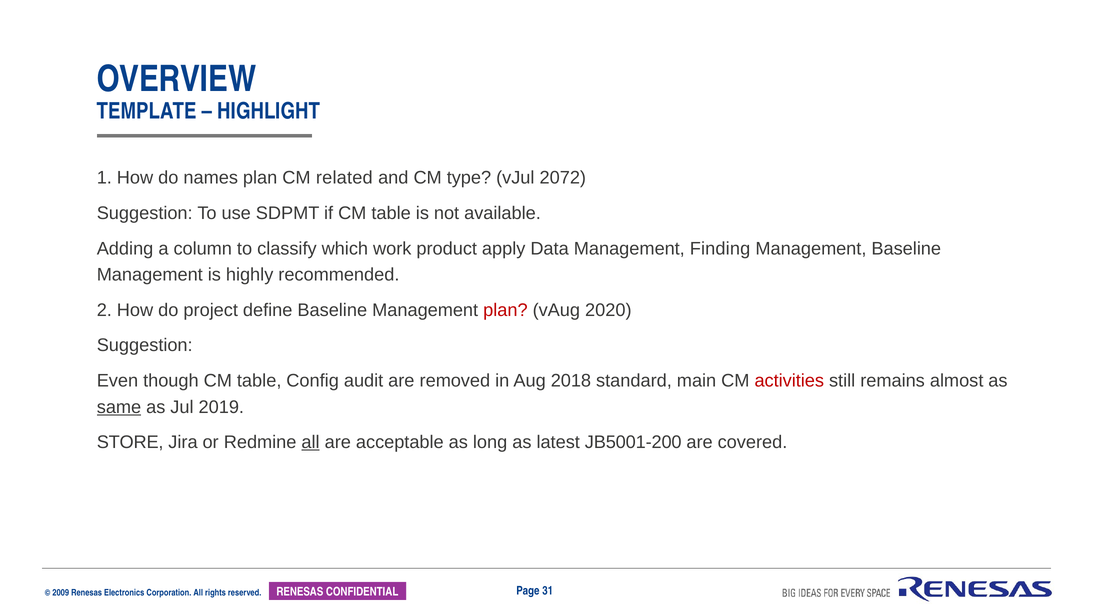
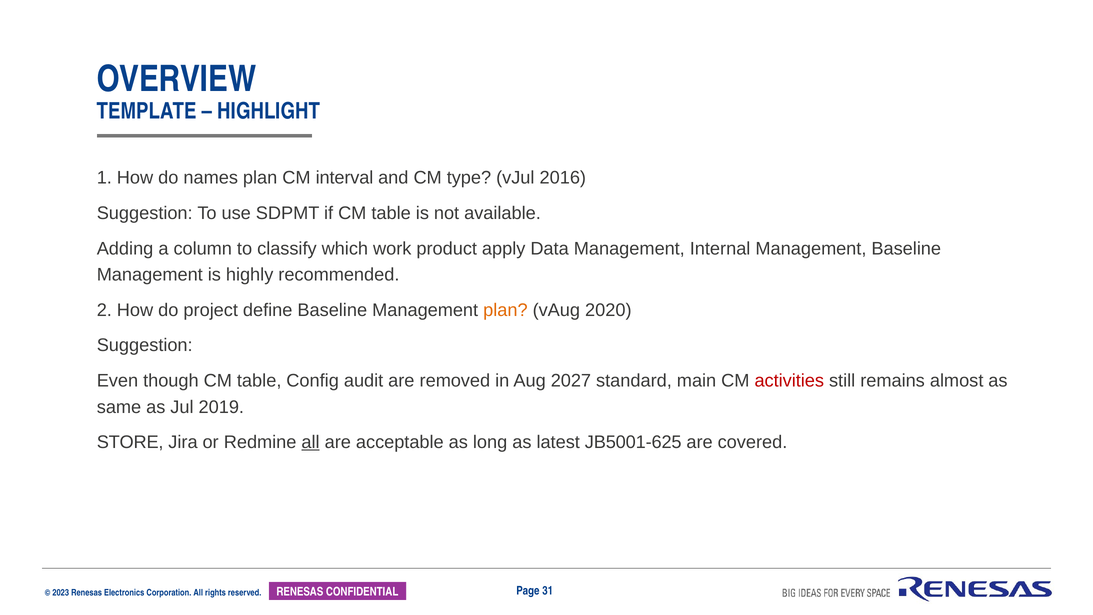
related: related -> interval
2072: 2072 -> 2016
Finding: Finding -> Internal
plan at (505, 310) colour: red -> orange
2018: 2018 -> 2027
same underline: present -> none
JB5001-200: JB5001-200 -> JB5001-625
2009: 2009 -> 2023
